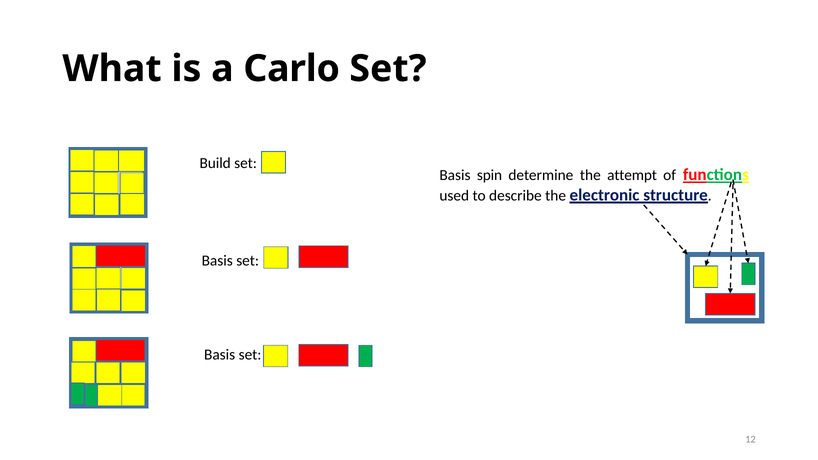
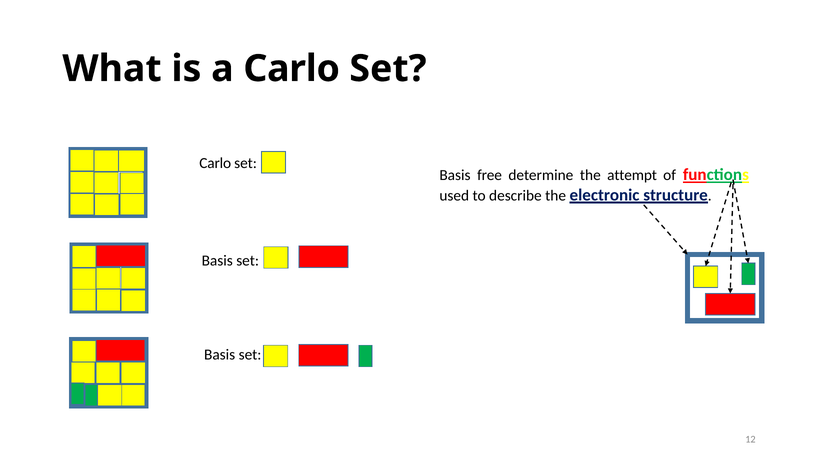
Build at (215, 163): Build -> Carlo
spin: spin -> free
